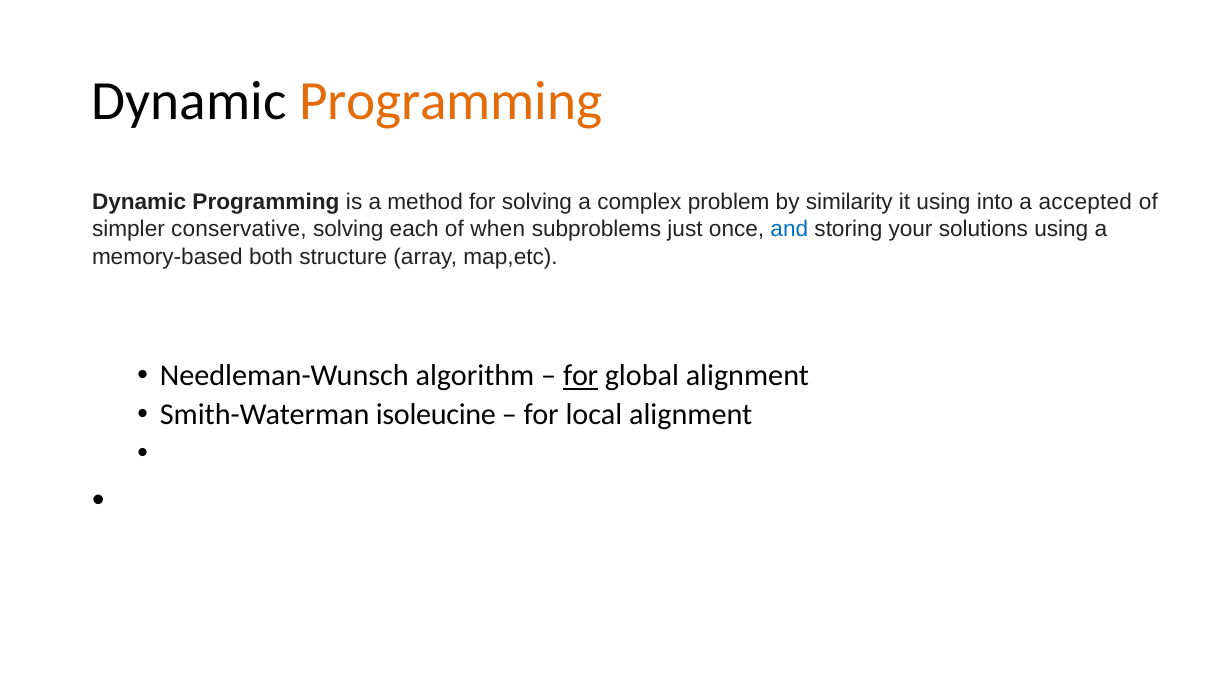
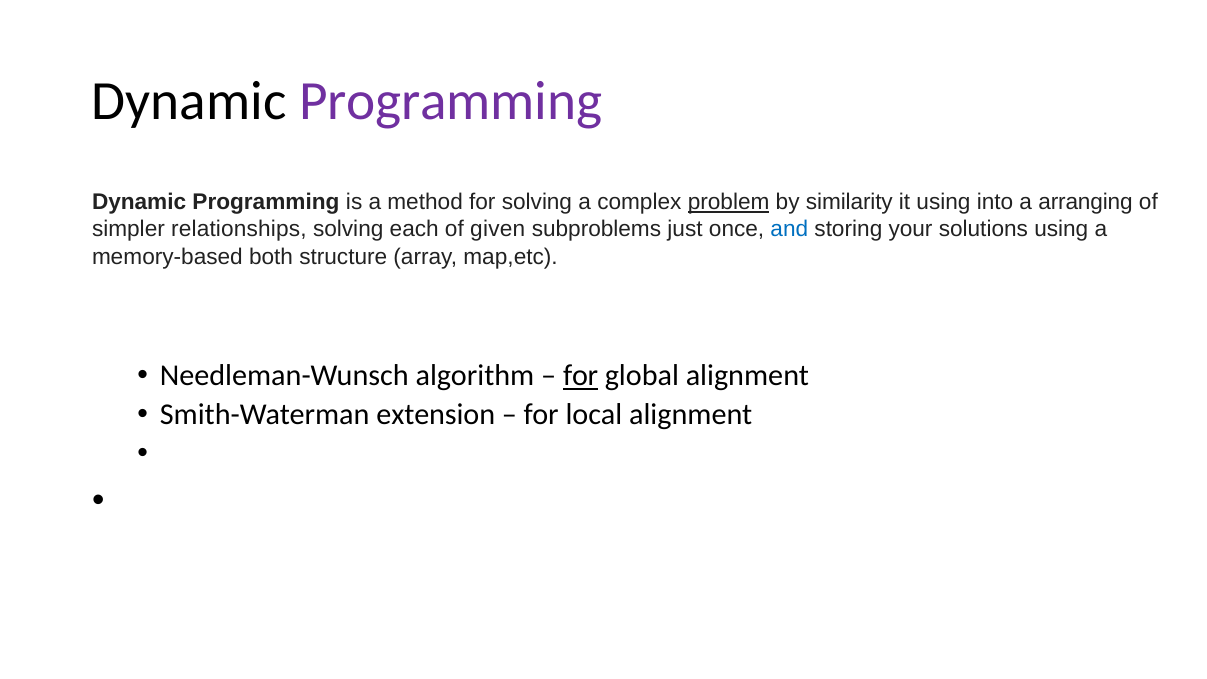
Programming at (451, 101) colour: orange -> purple
problem underline: none -> present
accepted: accepted -> arranging
conservative: conservative -> relationships
when: when -> given
isoleucine: isoleucine -> extension
